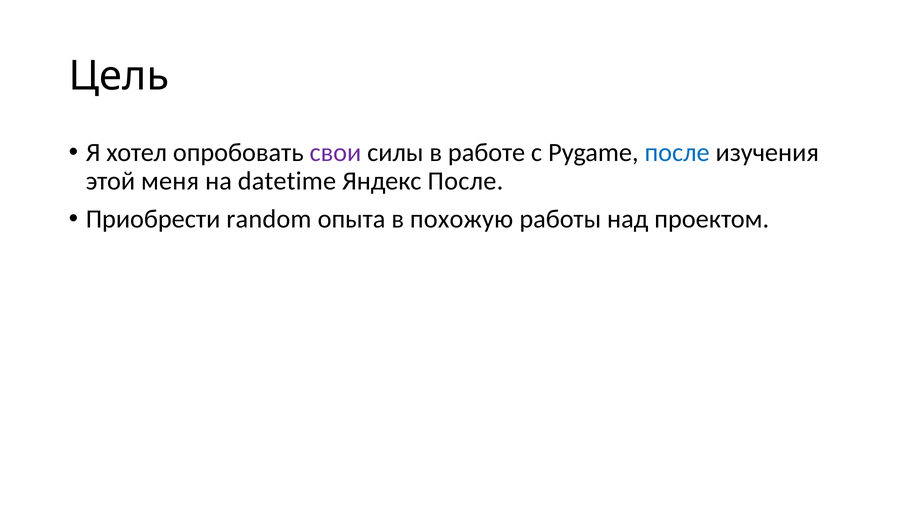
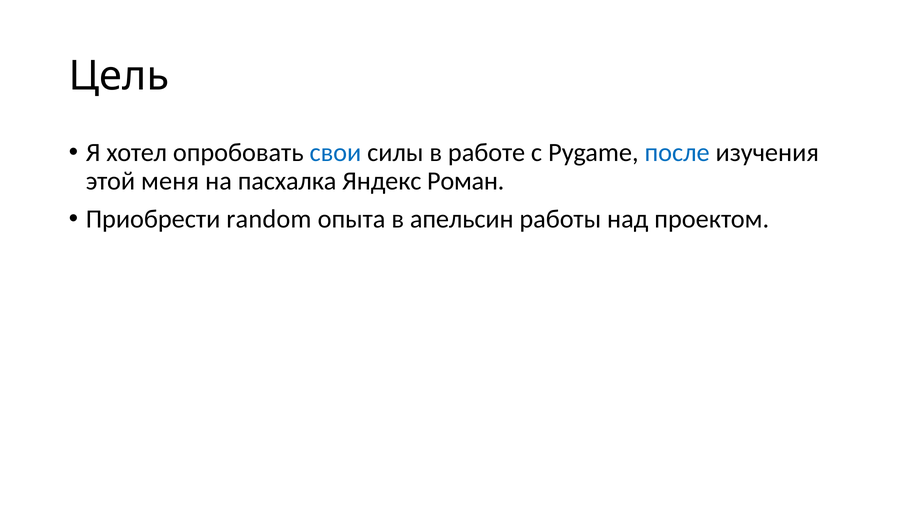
свои colour: purple -> blue
datetime: datetime -> пасхалка
Яндекс После: После -> Роман
похожую: похожую -> апельсин
